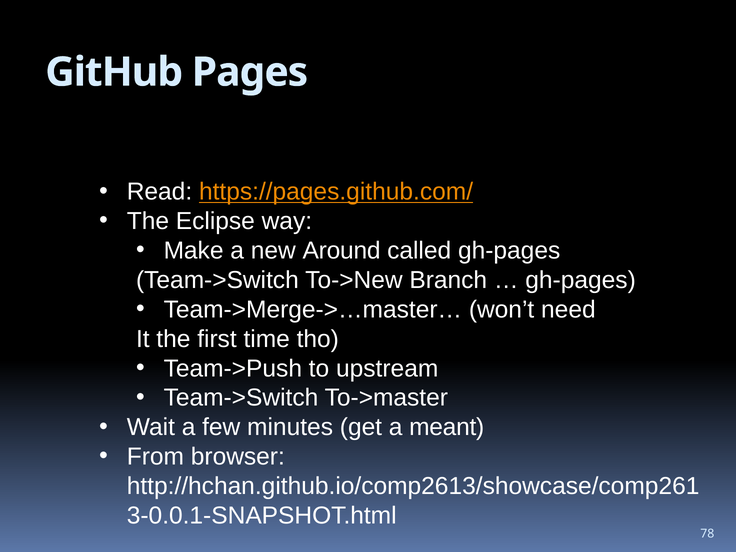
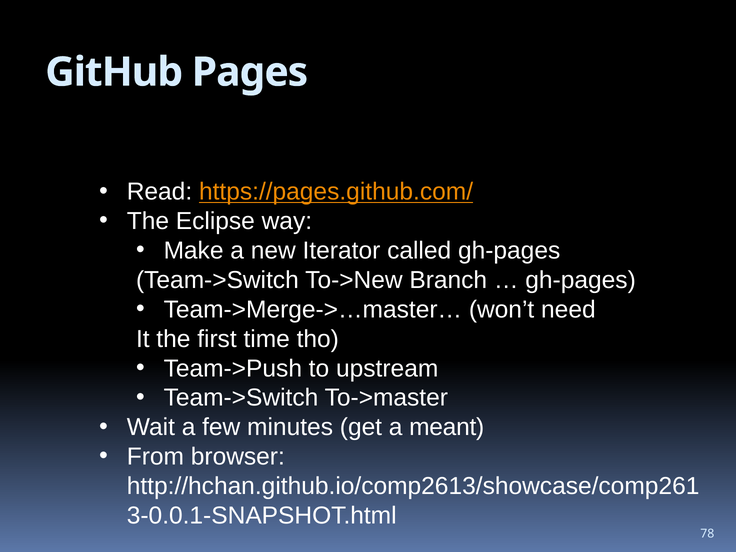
Around: Around -> Iterator
